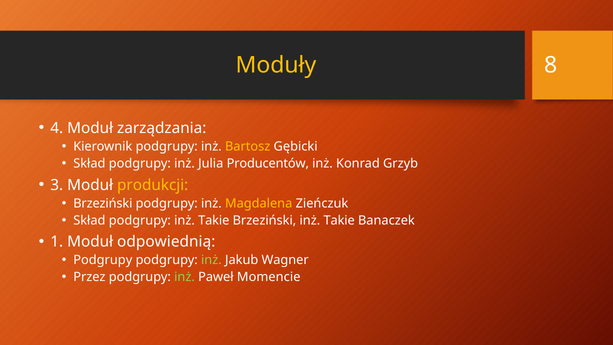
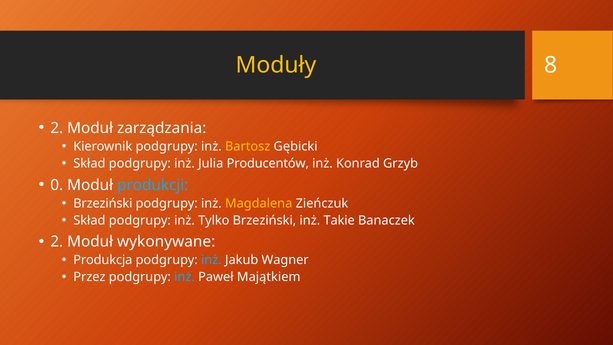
4 at (57, 128): 4 -> 2
3: 3 -> 0
produkcji colour: yellow -> light blue
podgrupy inż Takie: Takie -> Tylko
1 at (57, 242): 1 -> 2
odpowiednią: odpowiednią -> wykonywane
Podgrupy at (103, 260): Podgrupy -> Produkcja
inż at (211, 260) colour: light green -> light blue
inż at (184, 277) colour: light green -> light blue
Momencie: Momencie -> Majątkiem
